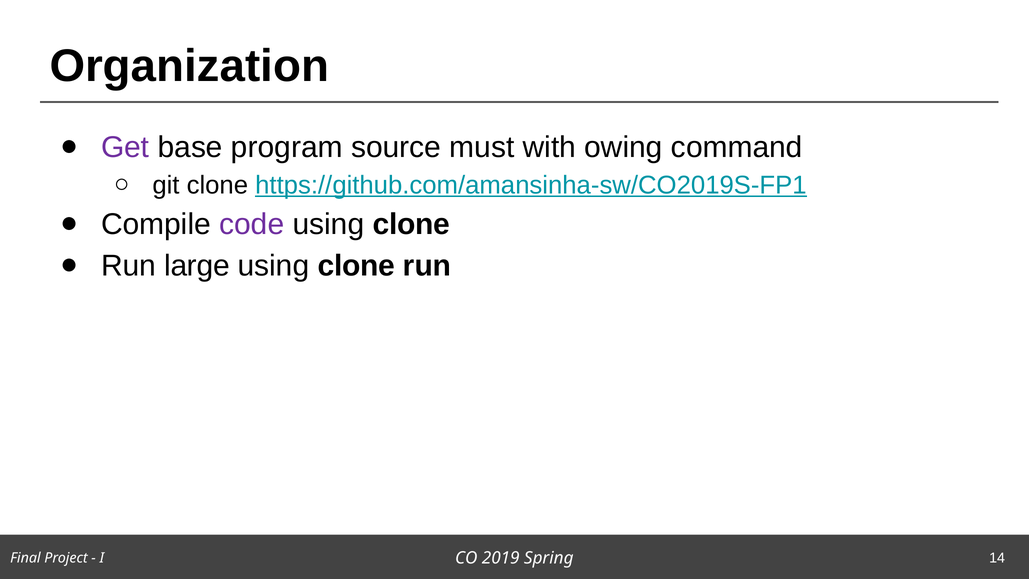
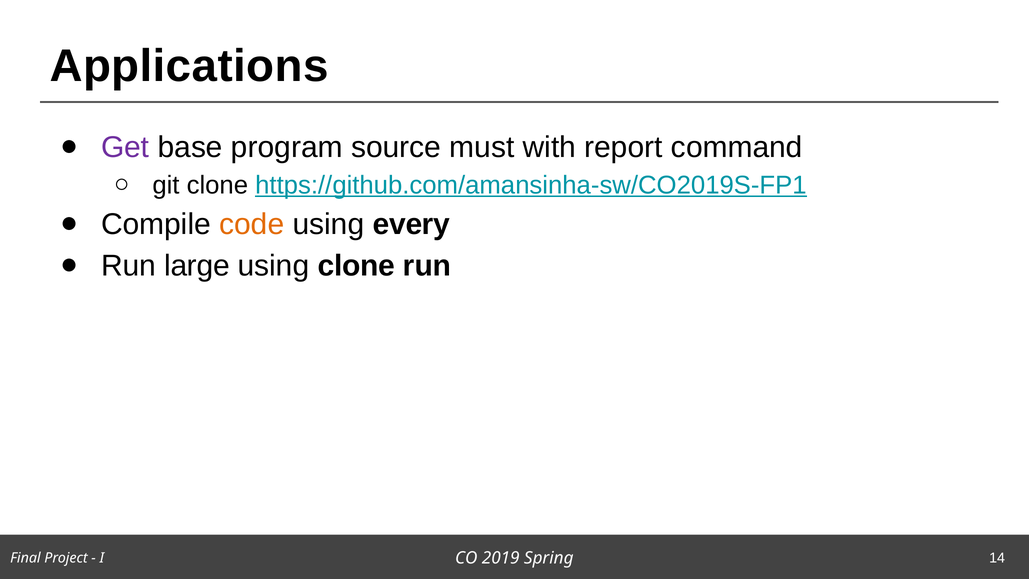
Organization: Organization -> Applications
owing: owing -> report
code colour: purple -> orange
clone at (411, 224): clone -> every
